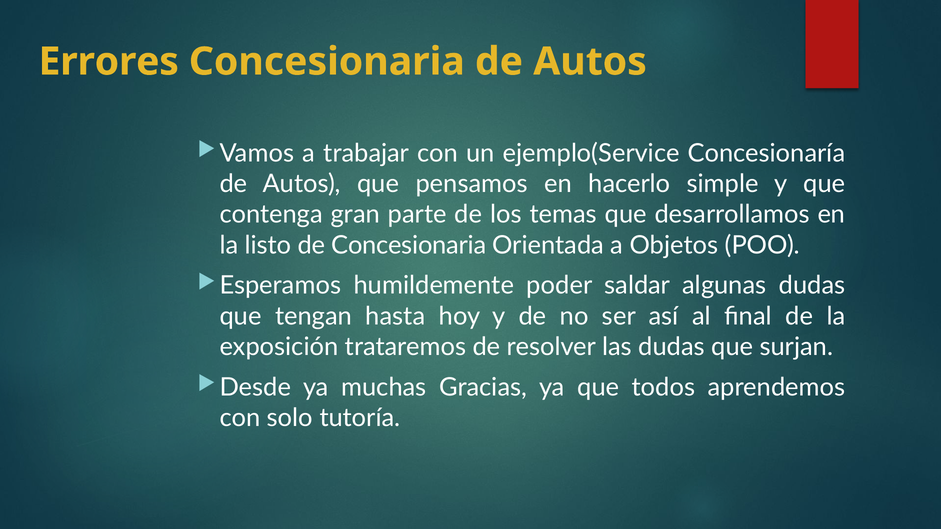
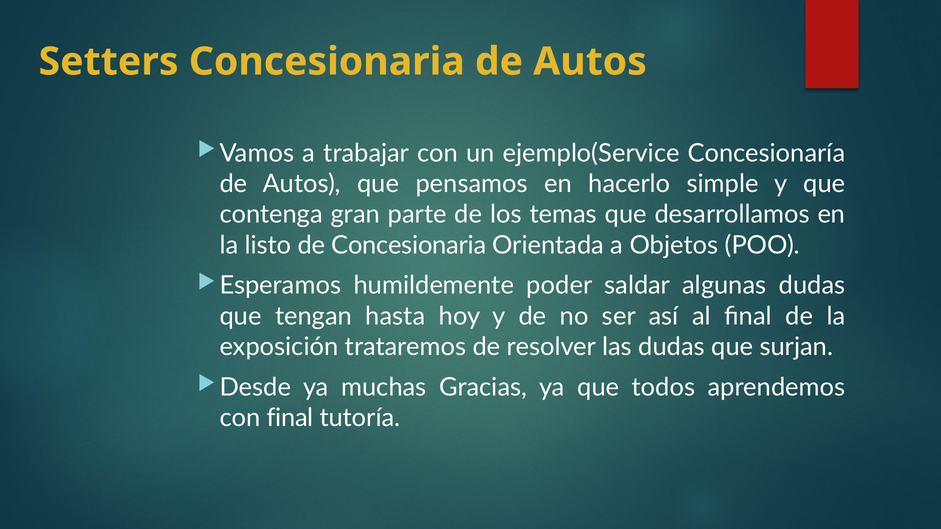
Errores: Errores -> Setters
con solo: solo -> final
